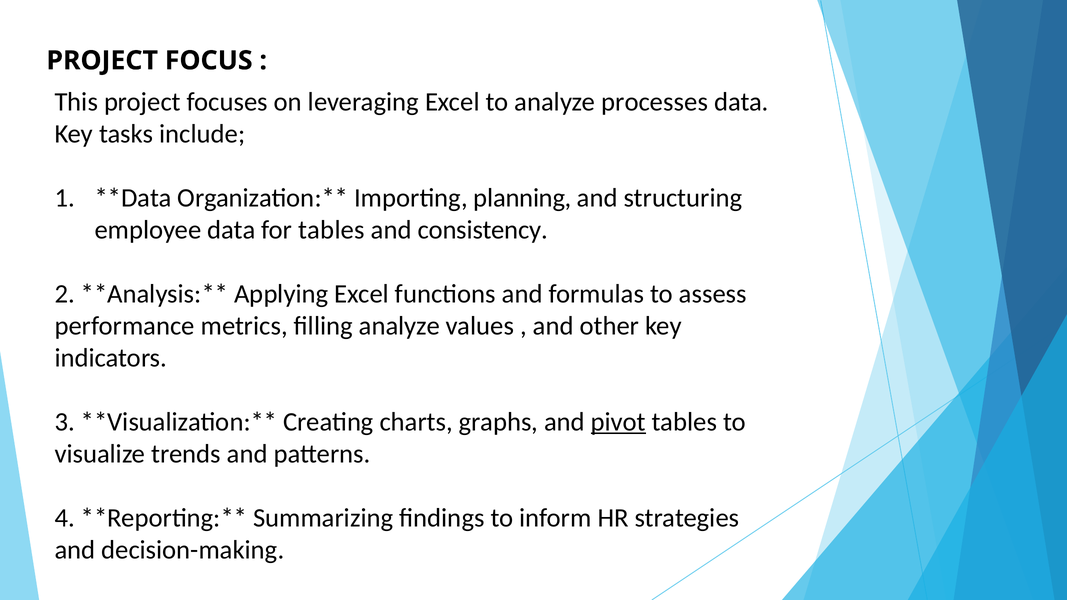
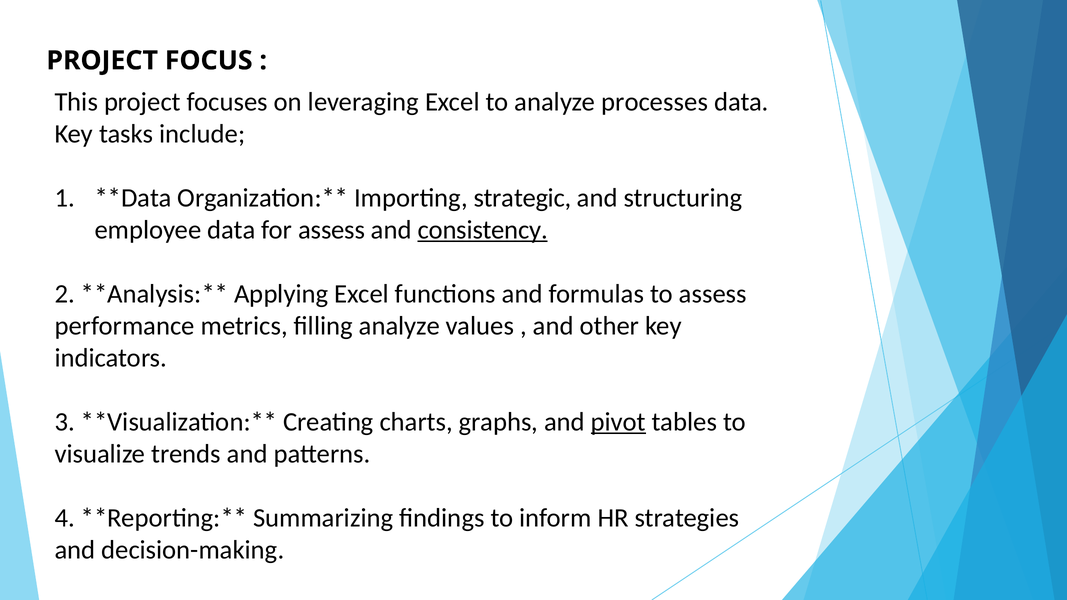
planning: planning -> strategic
for tables: tables -> assess
consistency underline: none -> present
